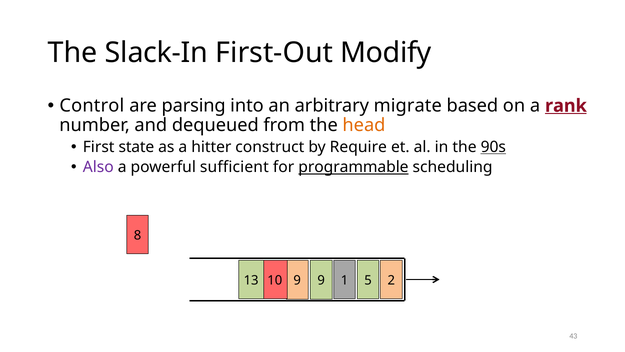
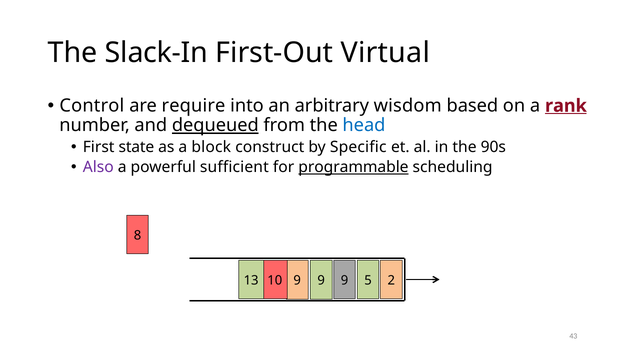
Modify: Modify -> Virtual
parsing: parsing -> require
migrate: migrate -> wisdom
dequeued underline: none -> present
head colour: orange -> blue
hitter: hitter -> block
Require: Require -> Specific
90s underline: present -> none
1 at (345, 280): 1 -> 9
